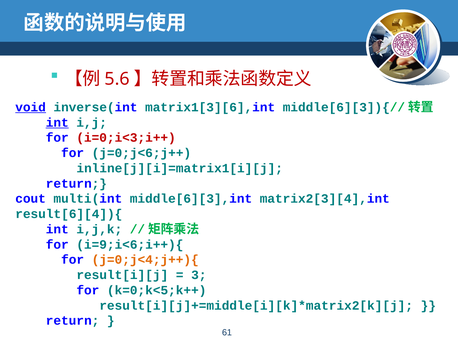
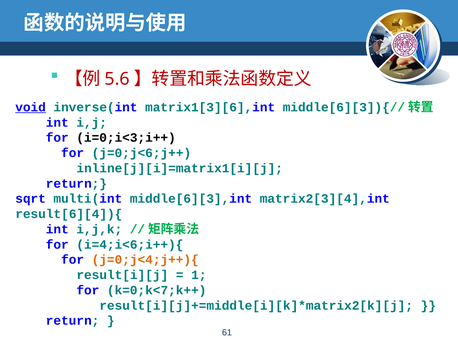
int at (57, 123) underline: present -> none
i=0;i<3;i++ colour: red -> black
cout: cout -> sqrt
i=9;i<6;i++){: i=9;i<6;i++){ -> i=4;i<6;i++){
3: 3 -> 1
k=0;k<5;k++: k=0;k<5;k++ -> k=0;k<7;k++
